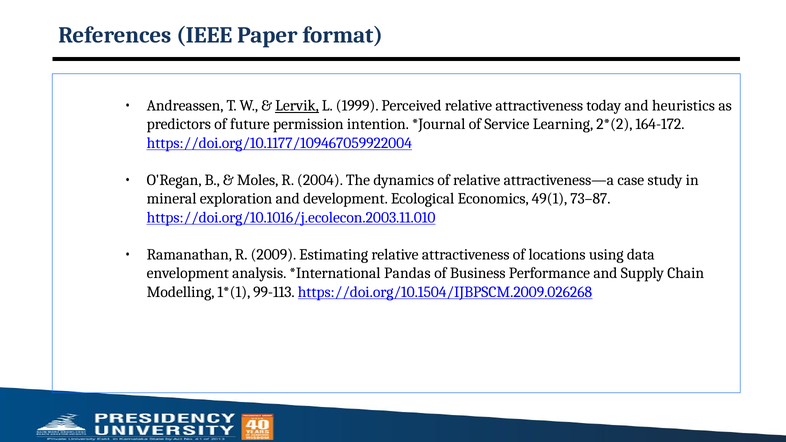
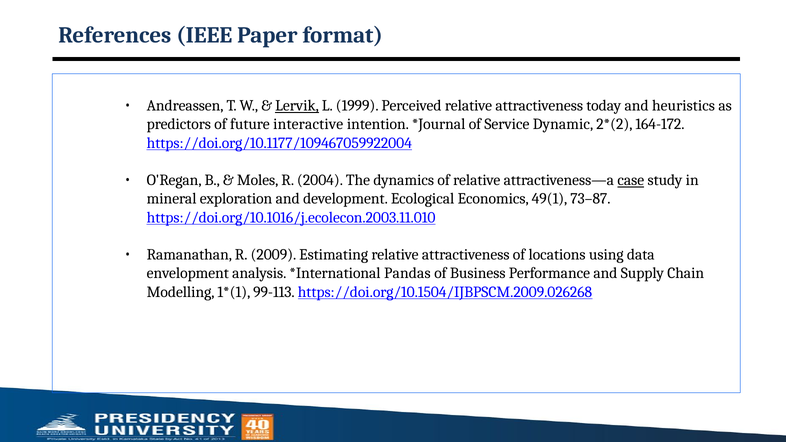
permission: permission -> interactive
Learning: Learning -> Dynamic
case underline: none -> present
